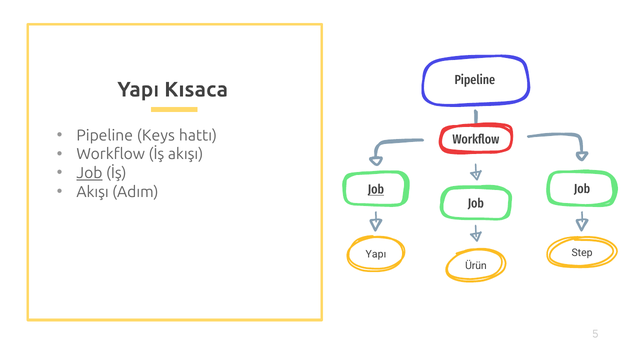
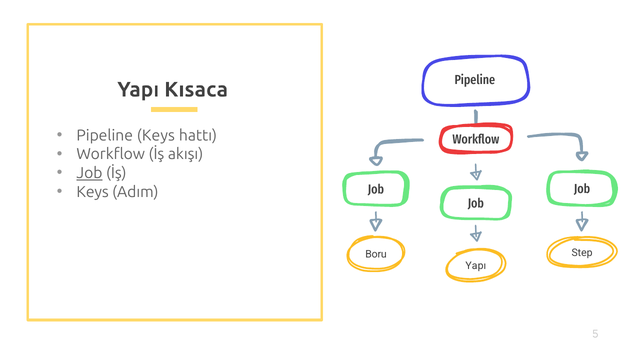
Akışı at (93, 192): Akışı -> Keys
Job at (376, 189) underline: present -> none
Yapı at (376, 254): Yapı -> Boru
Ürün at (476, 266): Ürün -> Yapı
